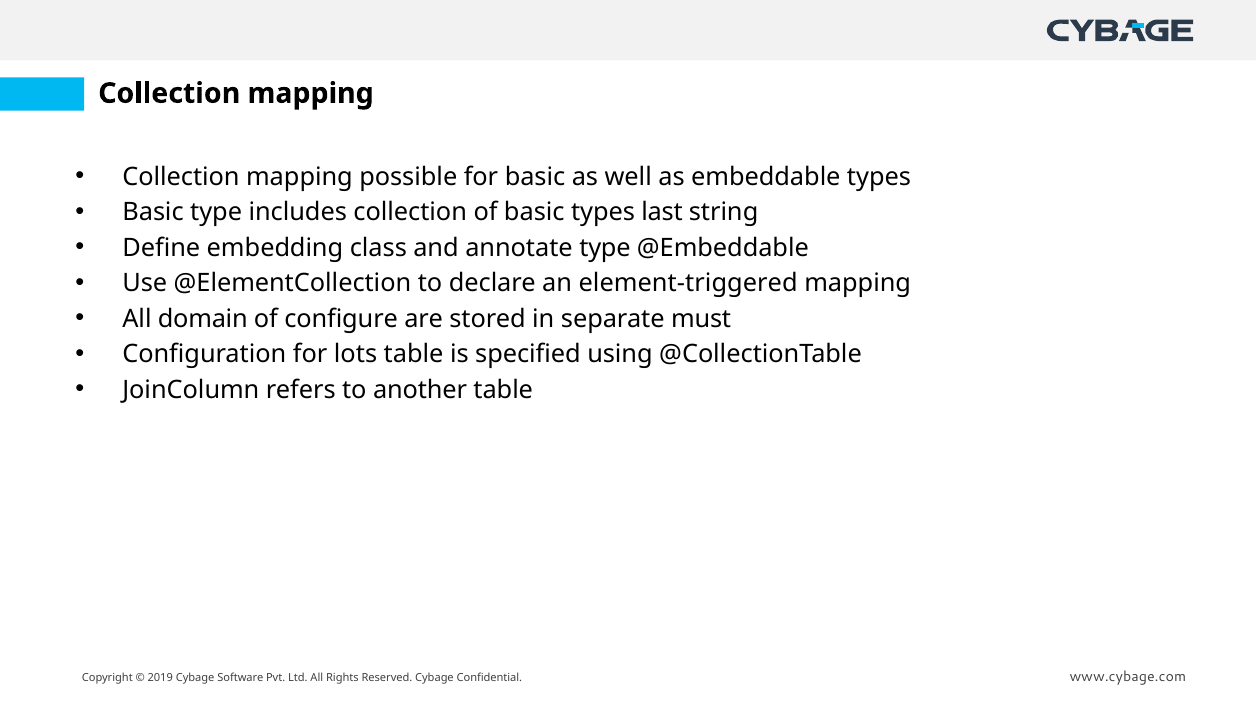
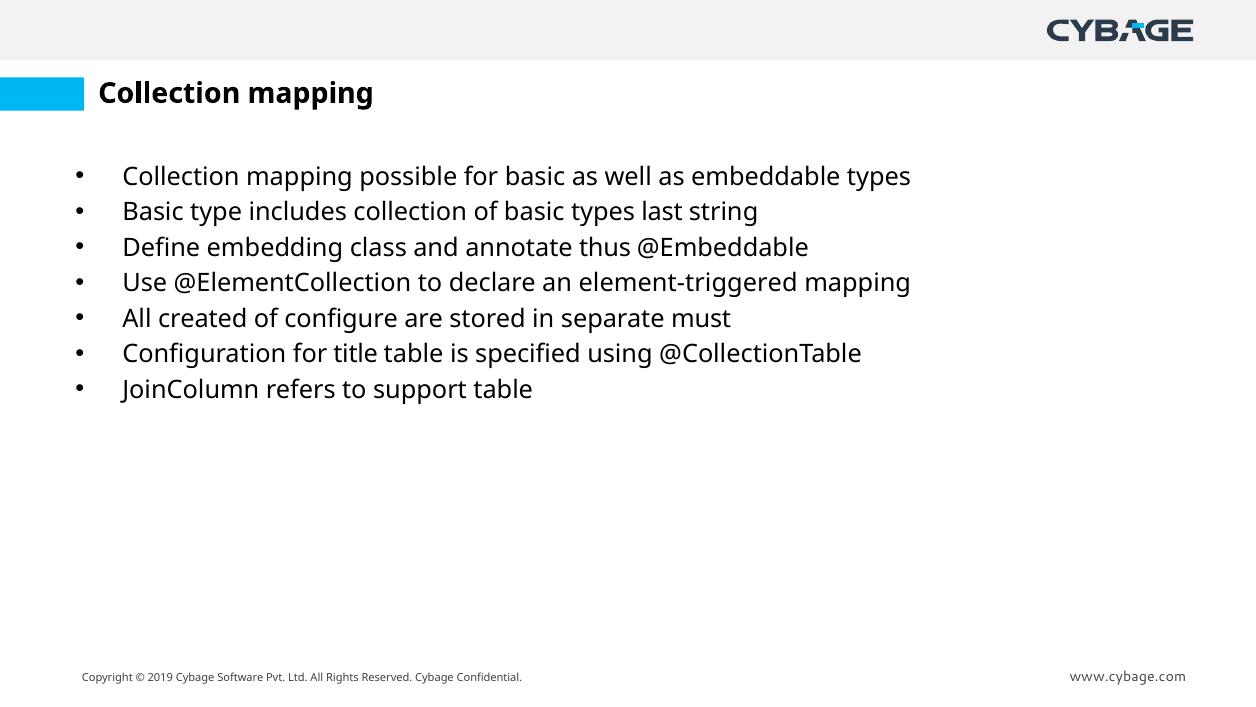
annotate type: type -> thus
domain: domain -> created
lots: lots -> title
another: another -> support
